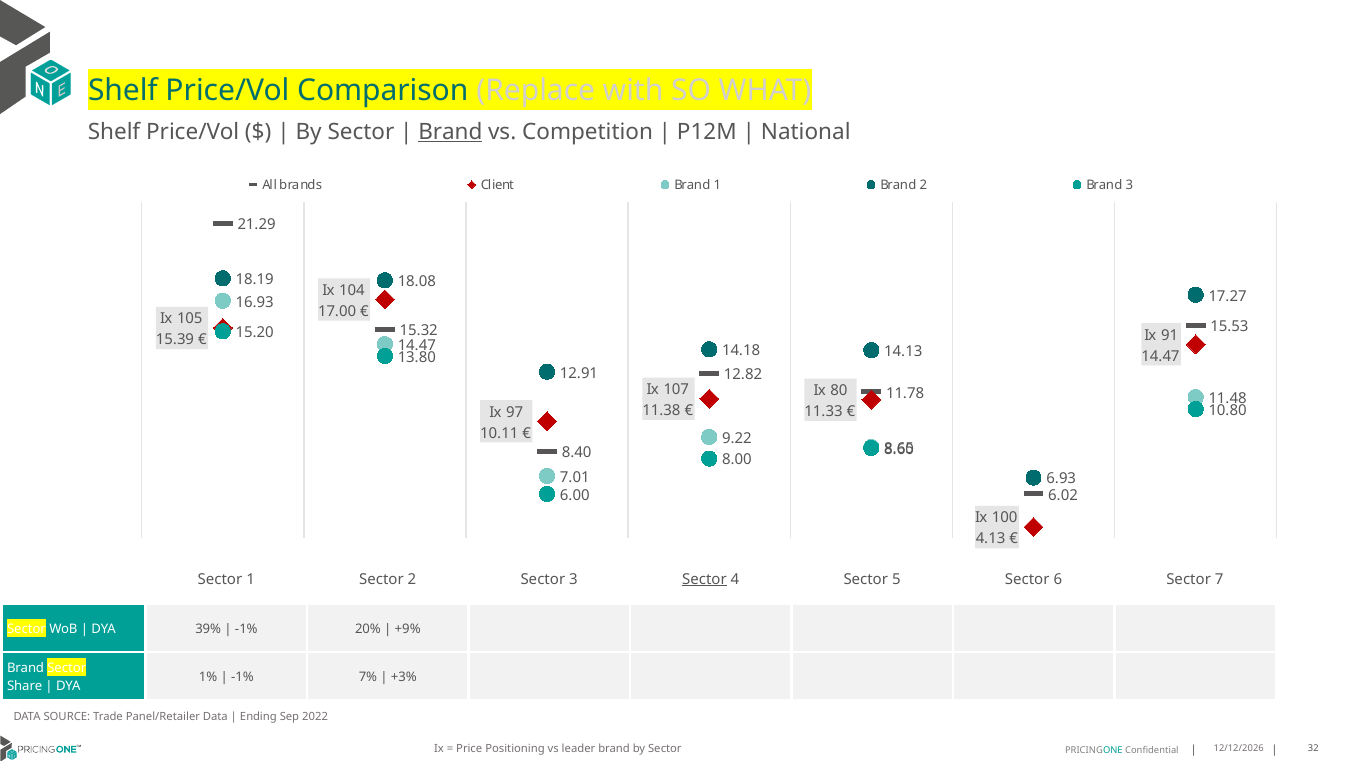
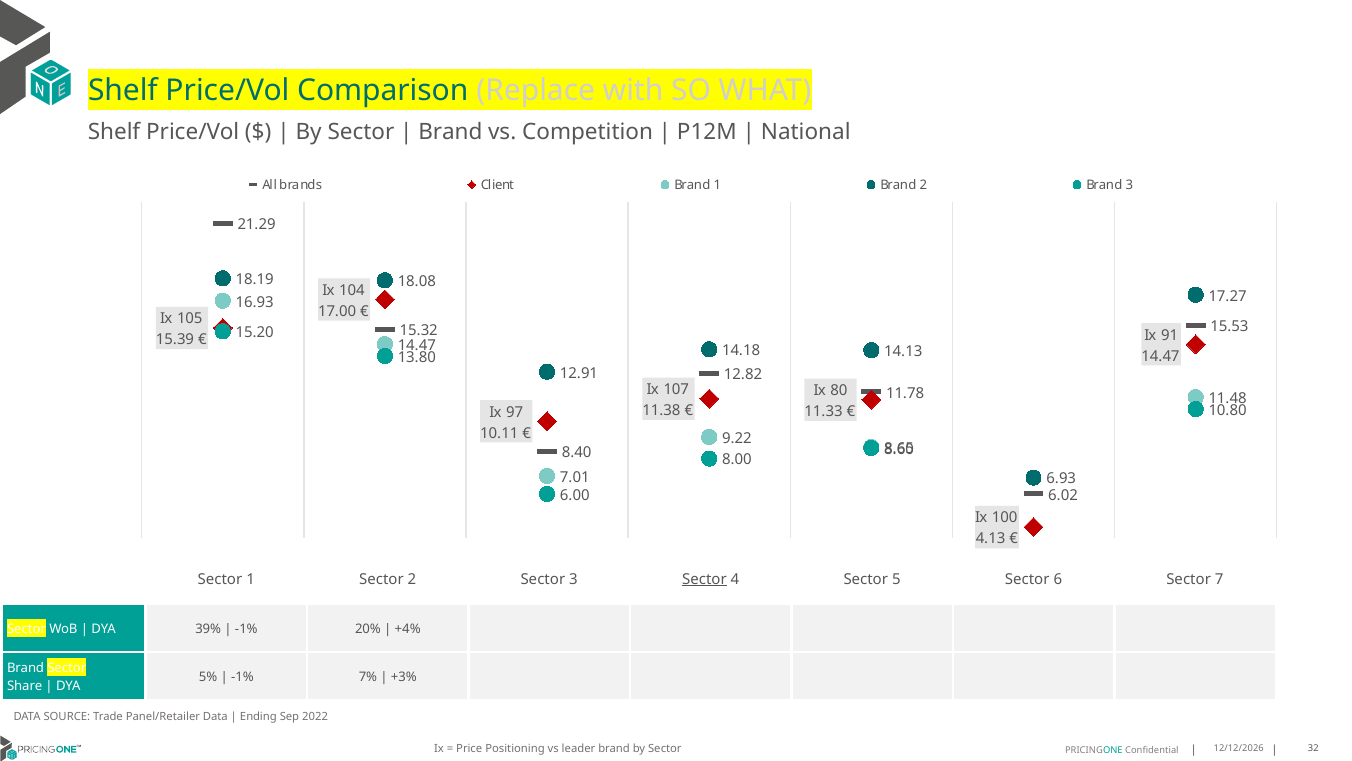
Brand at (450, 132) underline: present -> none
+9%: +9% -> +4%
1%: 1% -> 5%
